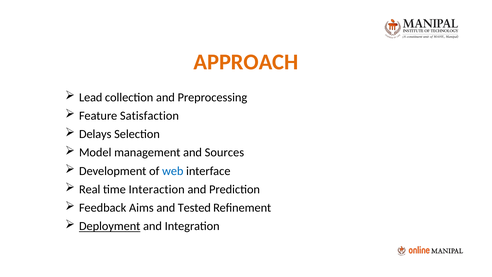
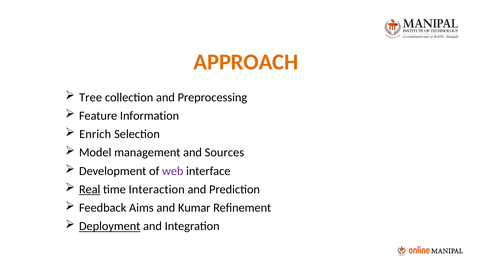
Lead: Lead -> Tree
Satisfaction: Satisfaction -> Information
Delays: Delays -> Enrich
web colour: blue -> purple
Real underline: none -> present
Tested: Tested -> Kumar
